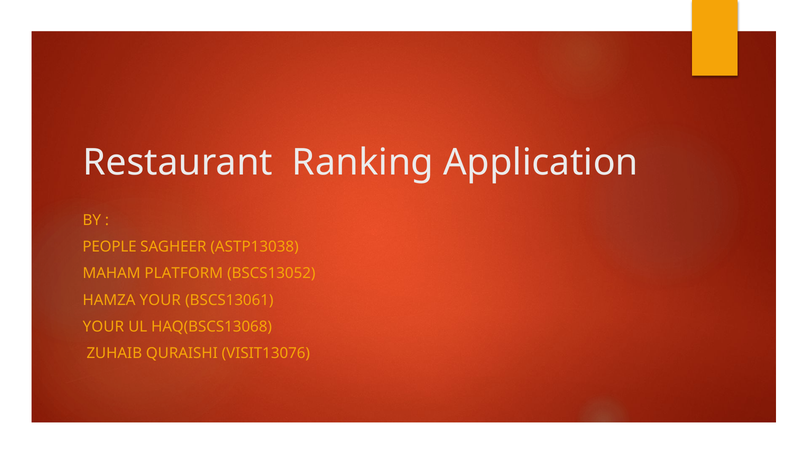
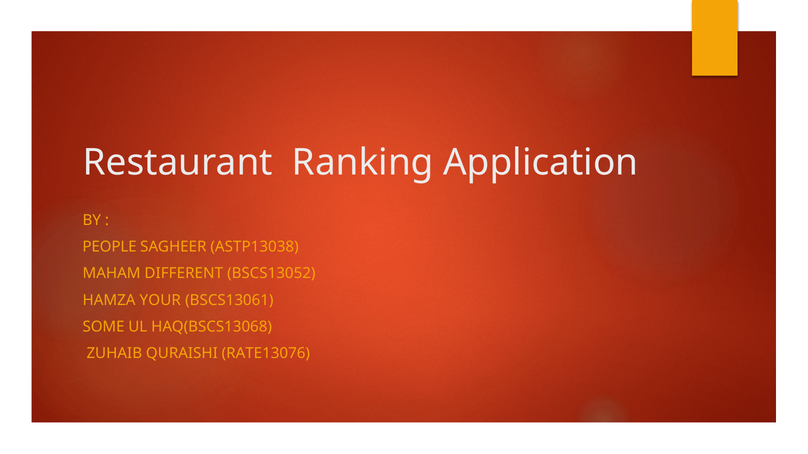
PLATFORM: PLATFORM -> DIFFERENT
YOUR at (103, 327): YOUR -> SOME
VISIT13076: VISIT13076 -> RATE13076
